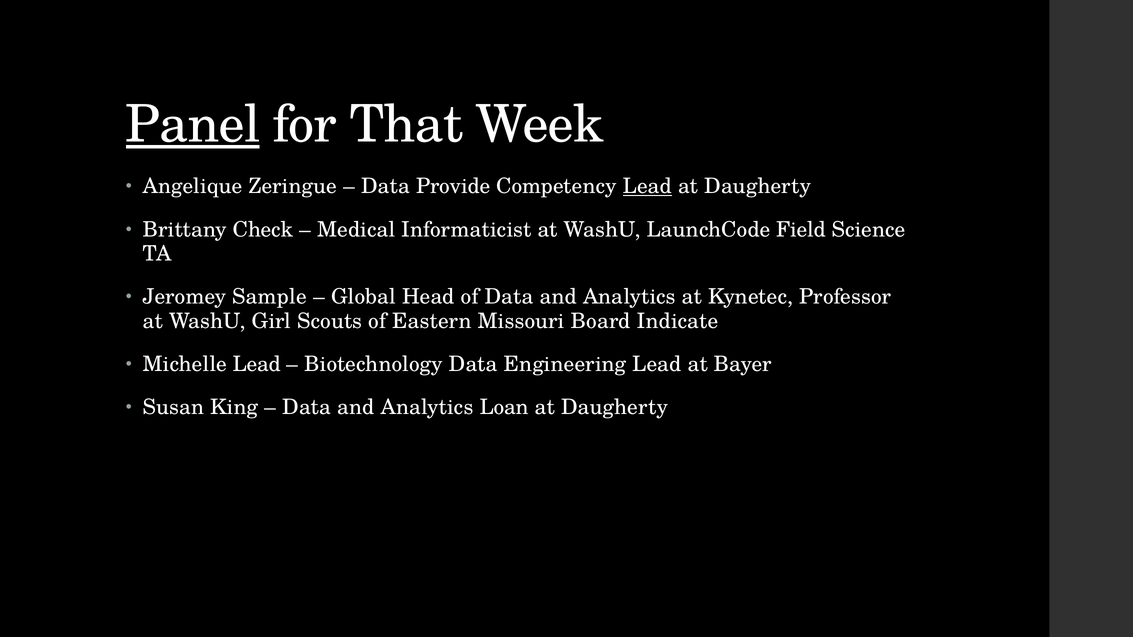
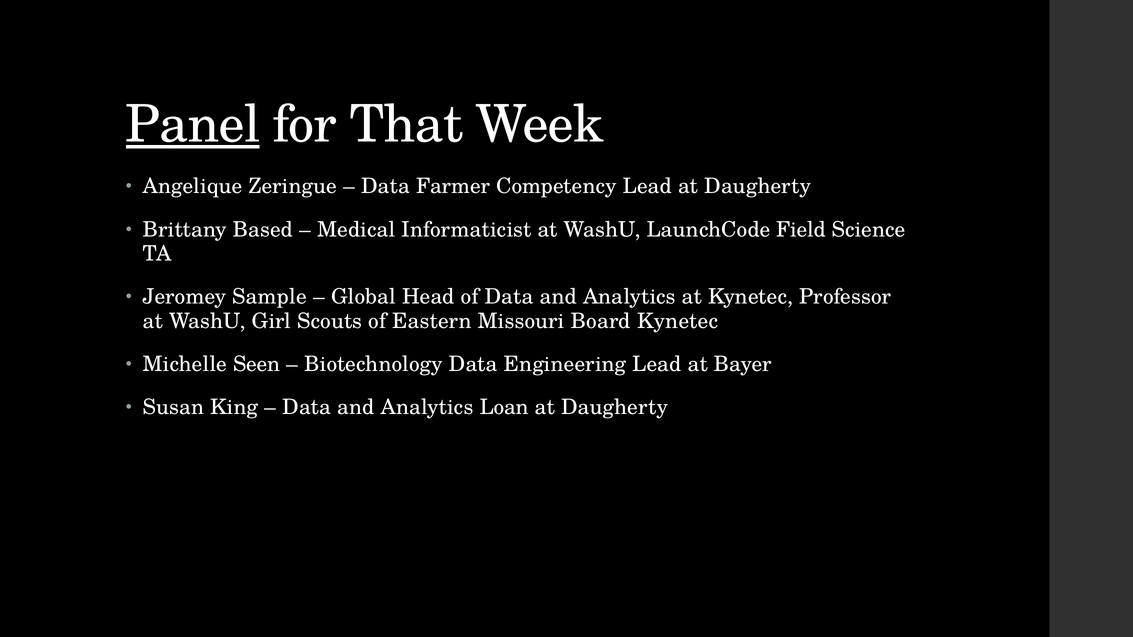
Provide: Provide -> Farmer
Lead at (647, 187) underline: present -> none
Check: Check -> Based
Board Indicate: Indicate -> Kynetec
Michelle Lead: Lead -> Seen
